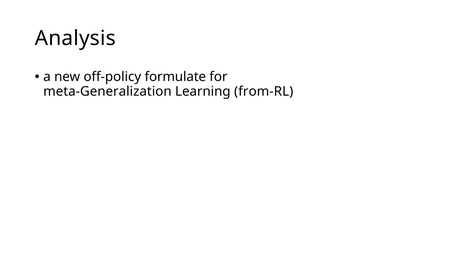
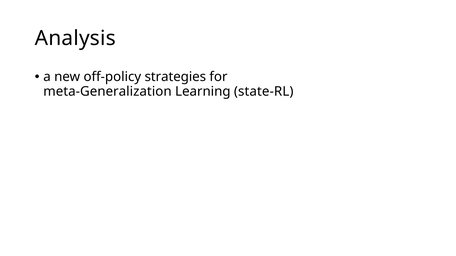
formulate: formulate -> strategies
from-RL: from-RL -> state-RL
